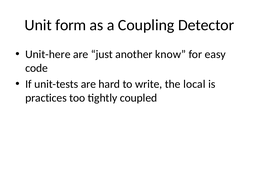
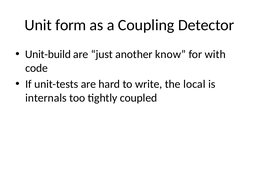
Unit-here: Unit-here -> Unit-build
easy: easy -> with
practices: practices -> internals
